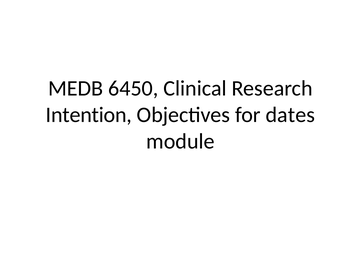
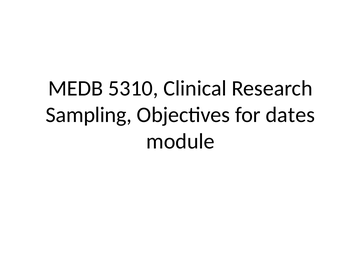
6450: 6450 -> 5310
Intention: Intention -> Sampling
